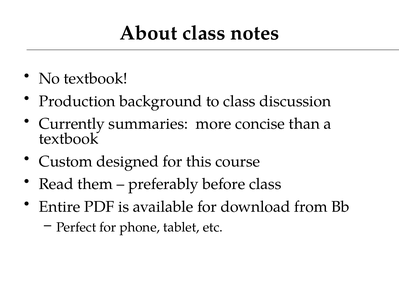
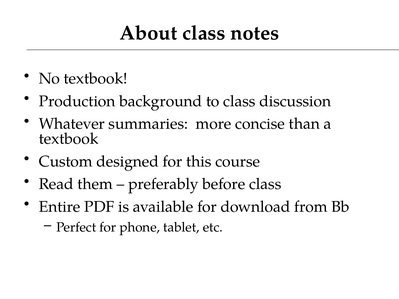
Currently: Currently -> Whatever
